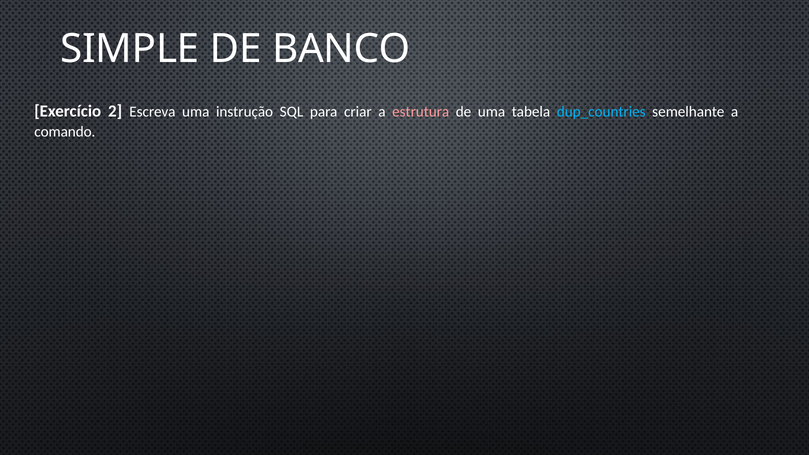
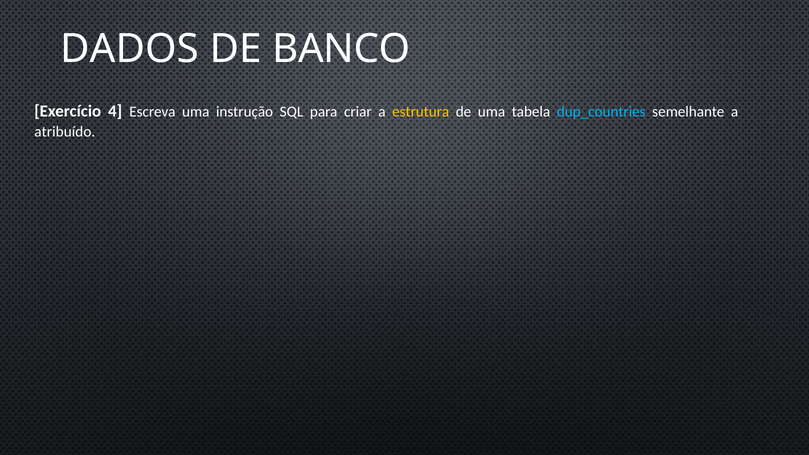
SIMPLE: SIMPLE -> DADOS
2: 2 -> 4
estrutura colour: pink -> yellow
comando: comando -> atribuído
